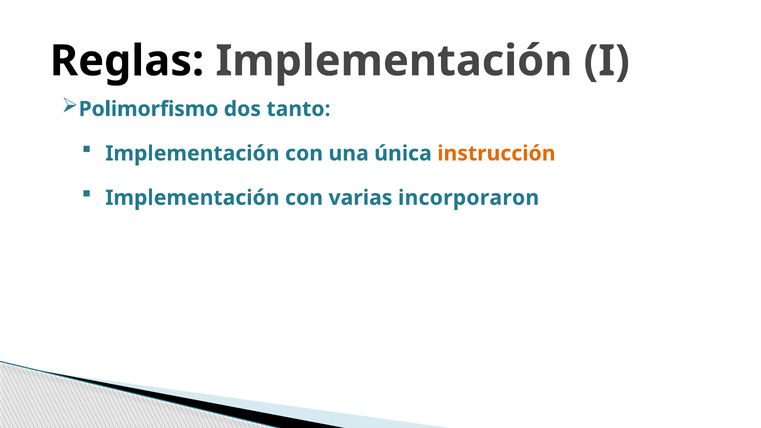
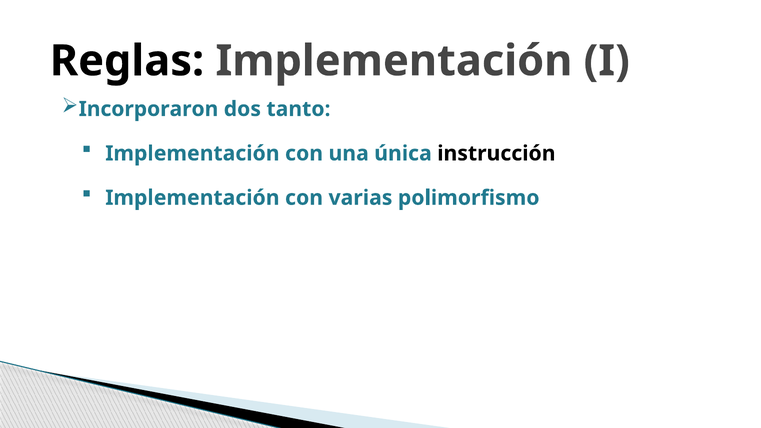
Polimorfismo: Polimorfismo -> Incorporaron
instrucción colour: orange -> black
incorporaron: incorporaron -> polimorfismo
